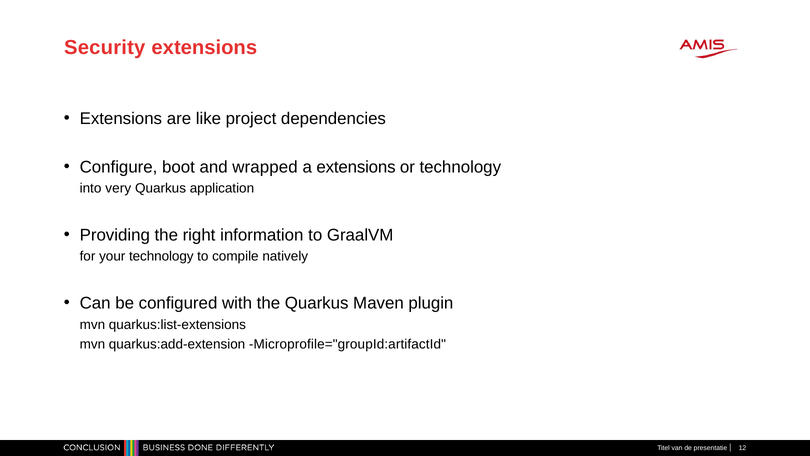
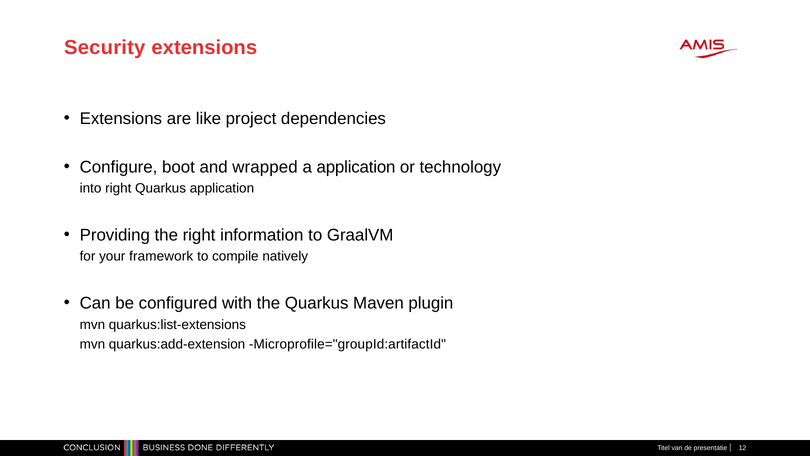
a extensions: extensions -> application
into very: very -> right
your technology: technology -> framework
